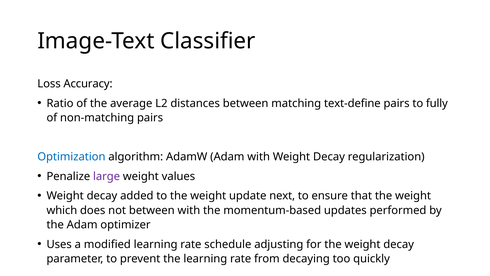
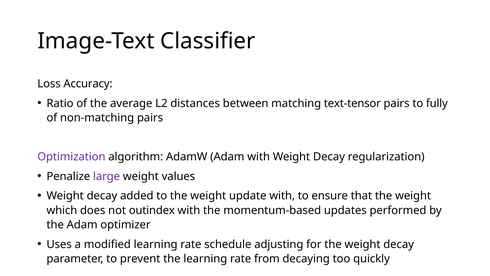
text-define: text-define -> text-tensor
Optimization colour: blue -> purple
update next: next -> with
not between: between -> outindex
